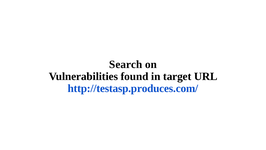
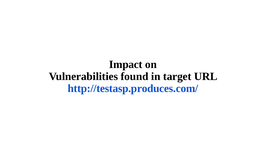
Search: Search -> Impact
